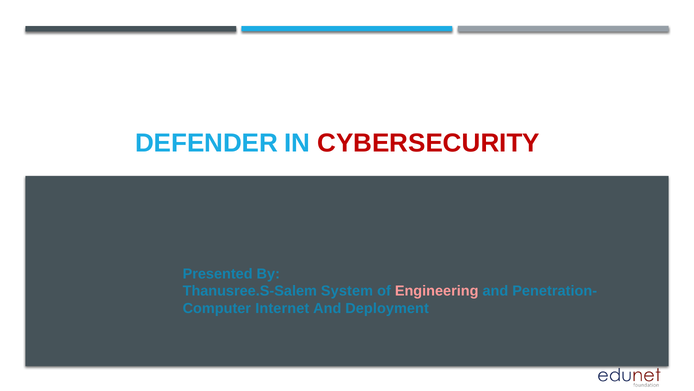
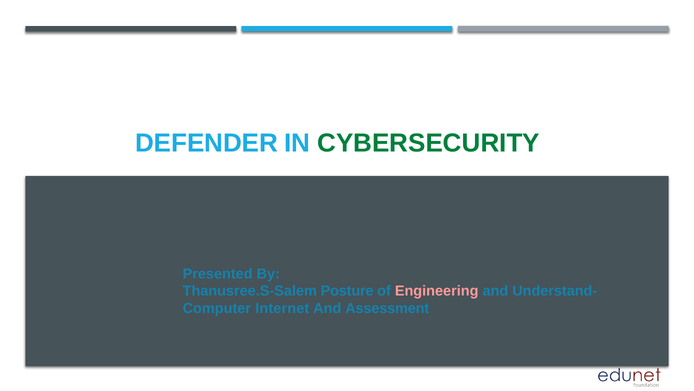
CYBERSECURITY colour: red -> green
System: System -> Posture
Penetration-: Penetration- -> Understand-
Deployment: Deployment -> Assessment
